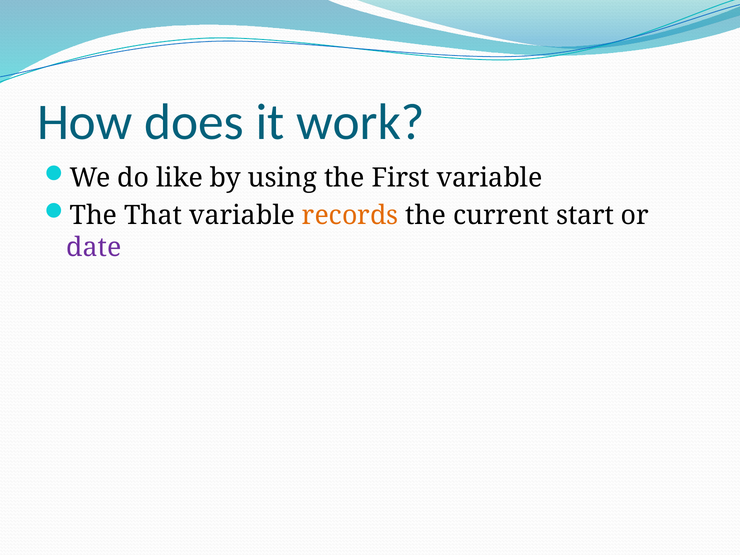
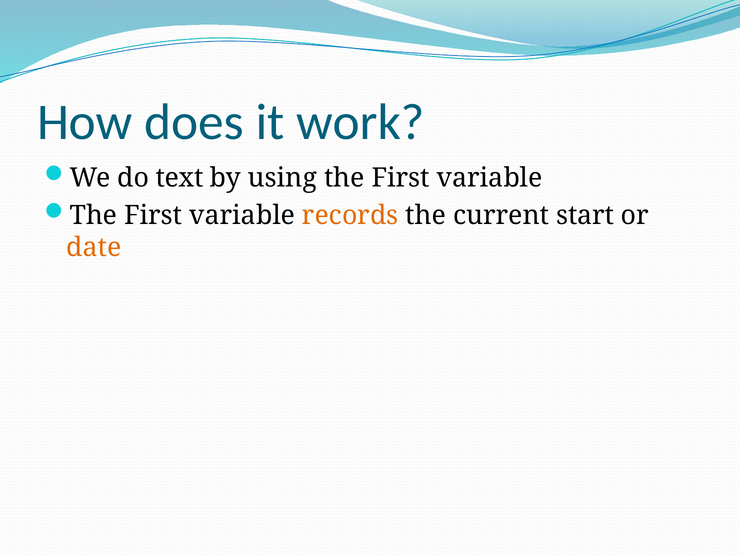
like: like -> text
That at (153, 216): That -> First
date colour: purple -> orange
